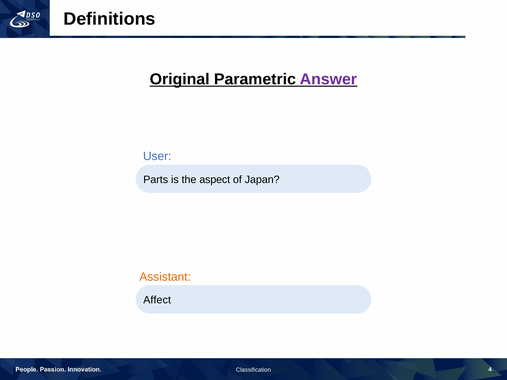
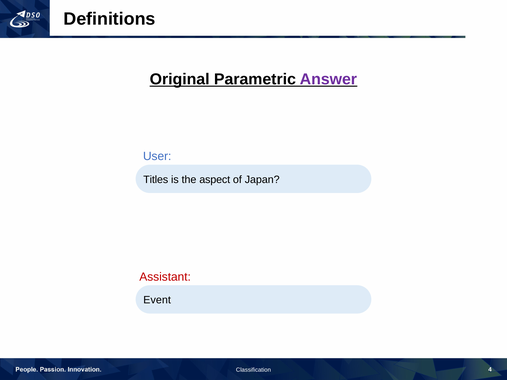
Parts: Parts -> Titles
Assistant colour: orange -> red
Affect: Affect -> Event
